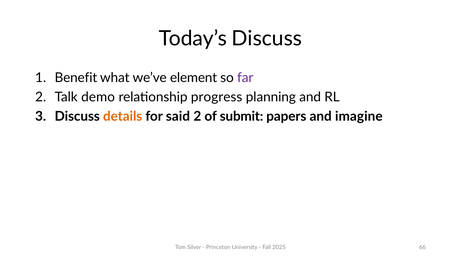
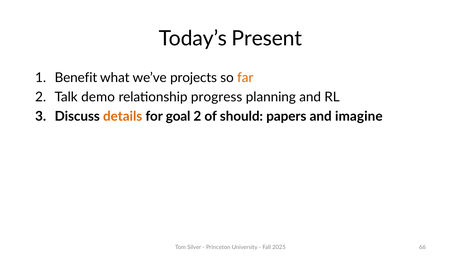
Today’s Discuss: Discuss -> Present
element: element -> projects
far colour: purple -> orange
said: said -> goal
submit: submit -> should
